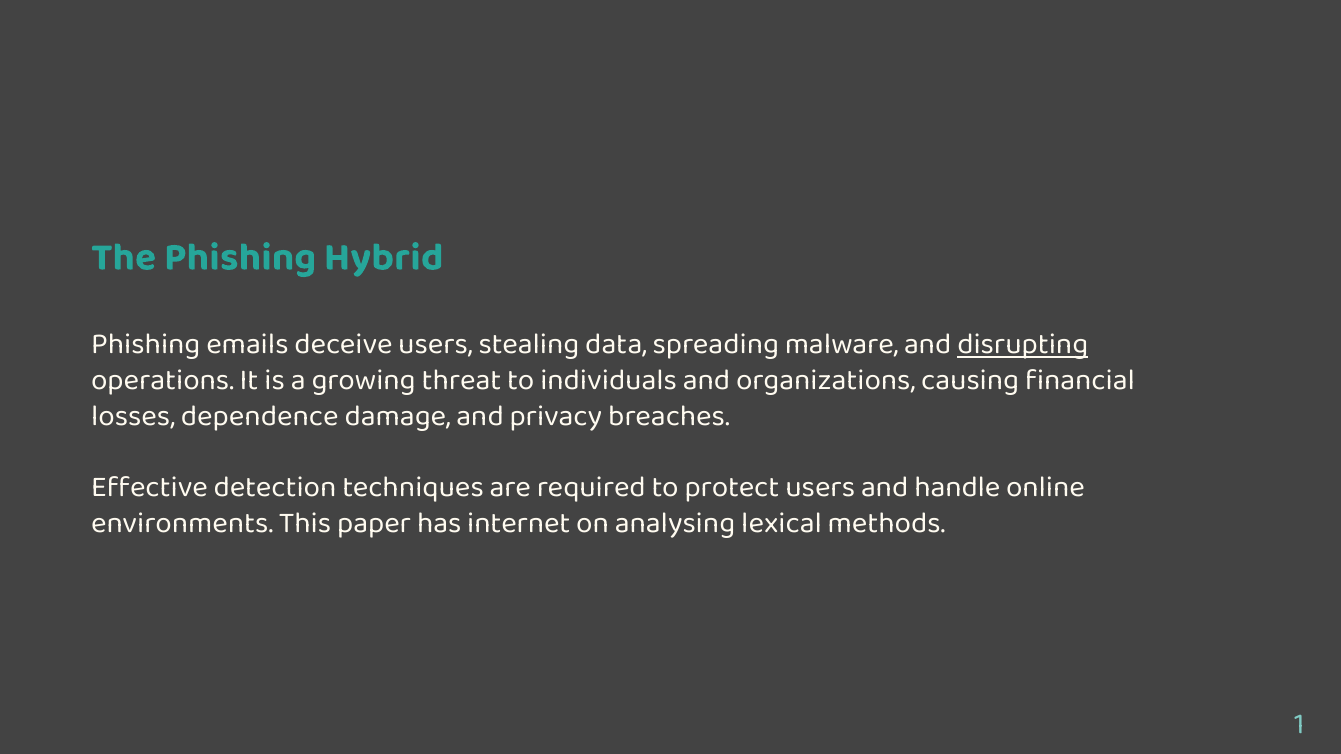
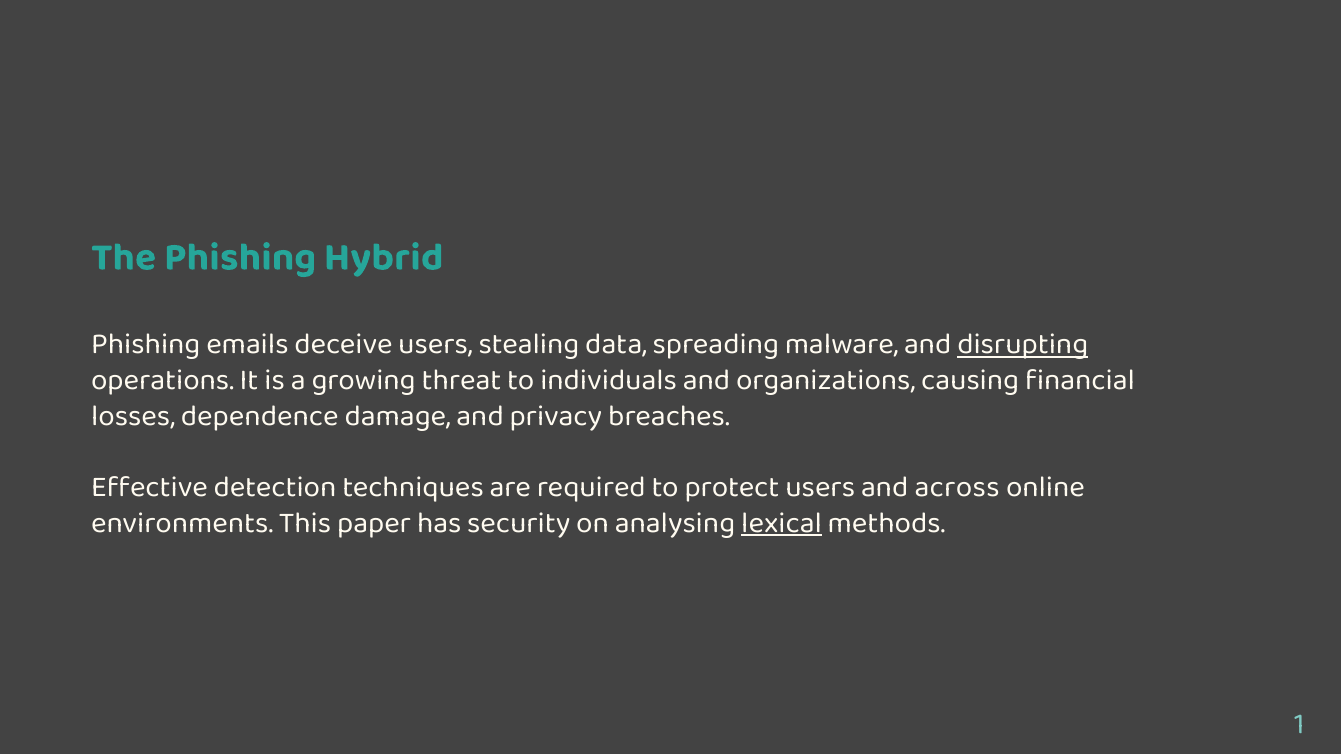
handle: handle -> across
internet: internet -> security
lexical underline: none -> present
